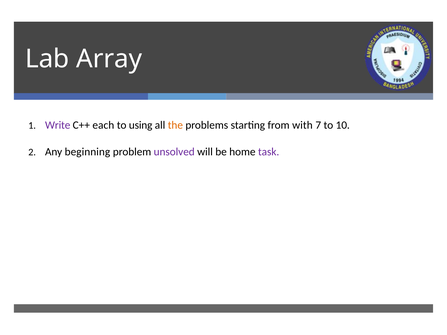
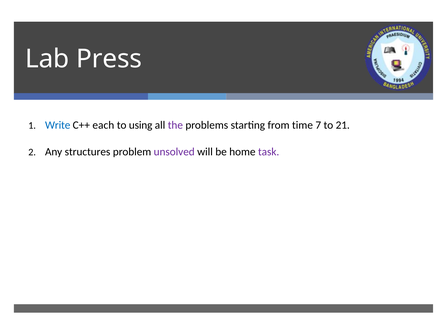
Array: Array -> Press
Write colour: purple -> blue
the colour: orange -> purple
with: with -> time
10: 10 -> 21
beginning: beginning -> structures
